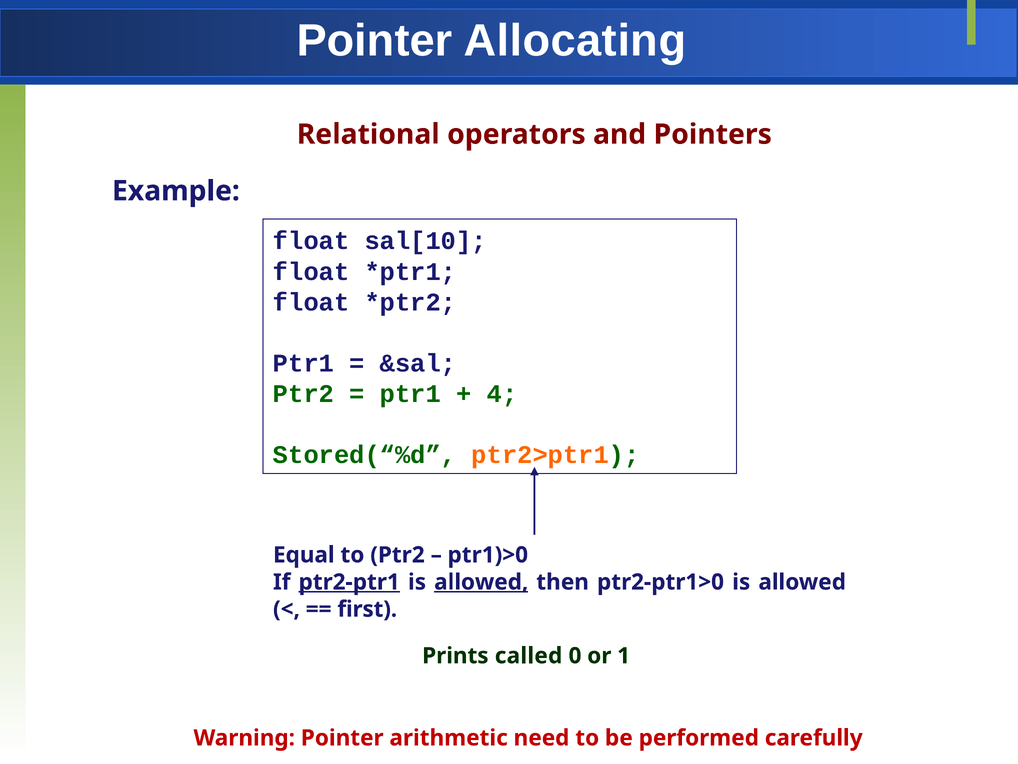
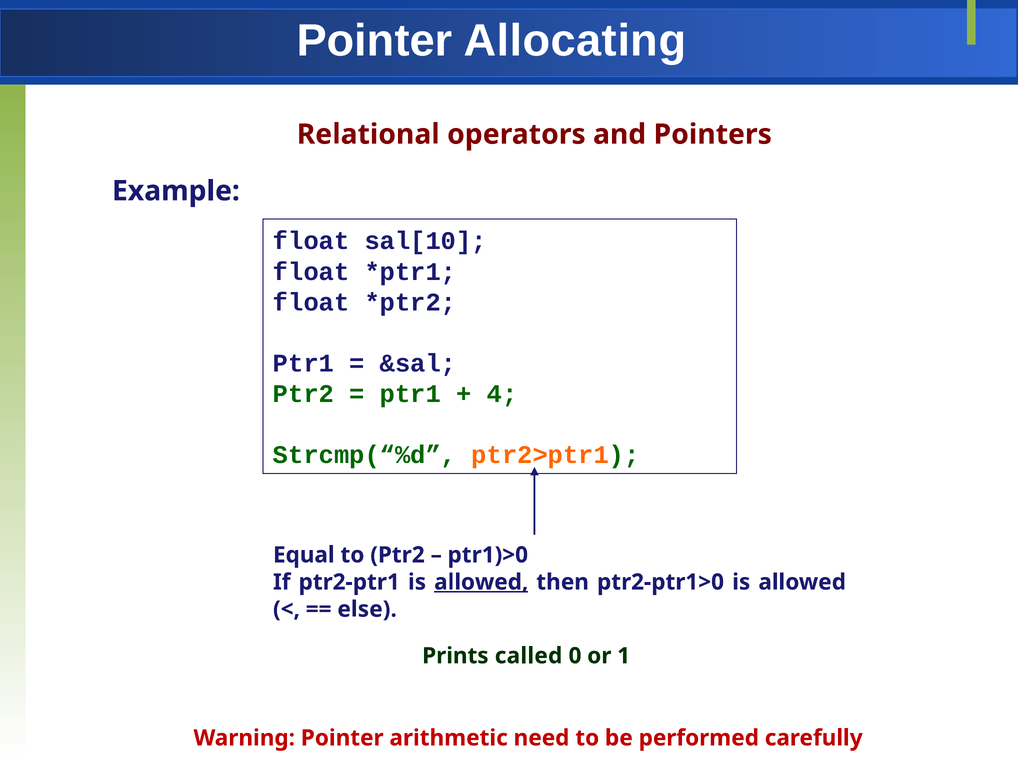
Stored(“%d: Stored(“%d -> Strcmp(“%d
ptr2-ptr1 underline: present -> none
first: first -> else
